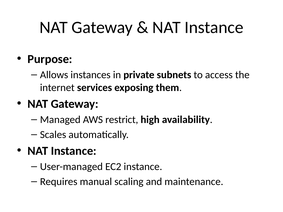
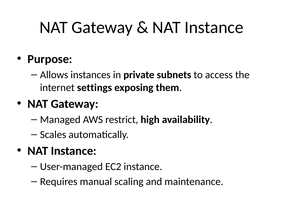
services: services -> settings
